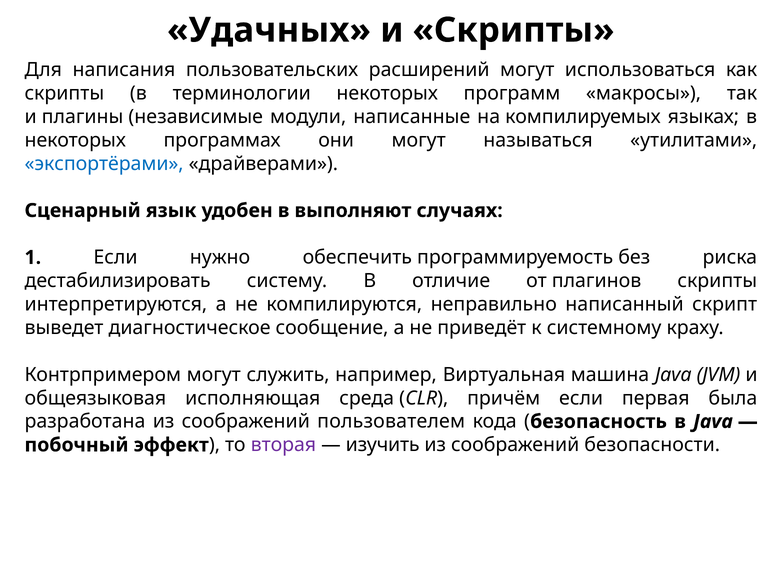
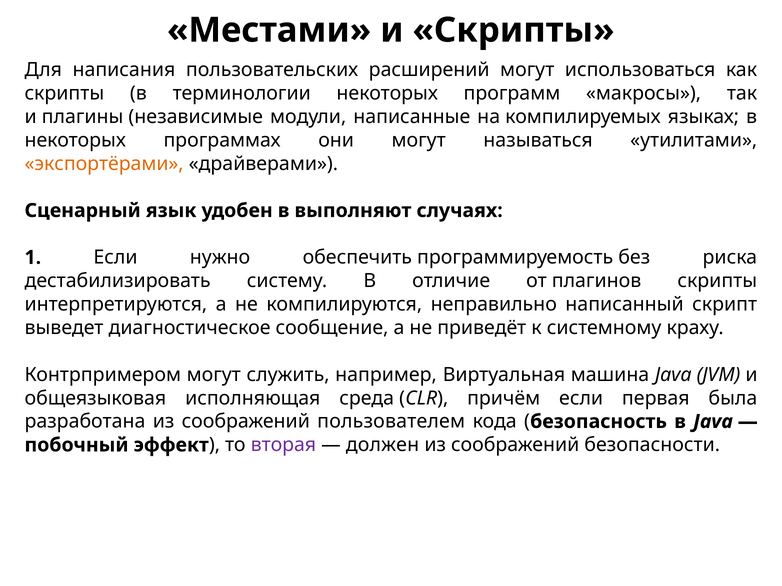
Удачных: Удачных -> Местами
экспортёрами colour: blue -> orange
изучить: изучить -> должен
